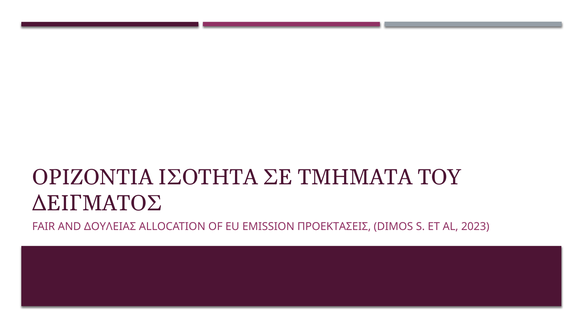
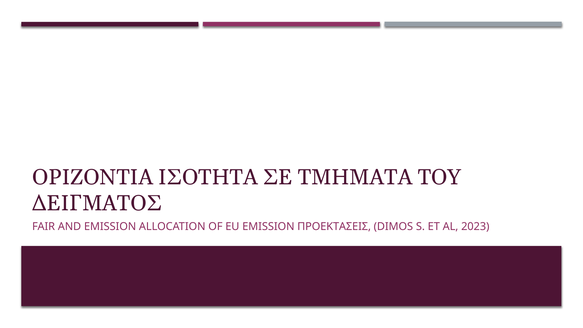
AND ΔΟΥΛΕΙΑΣ: ΔΟΥΛΕΙΑΣ -> EMISSION
